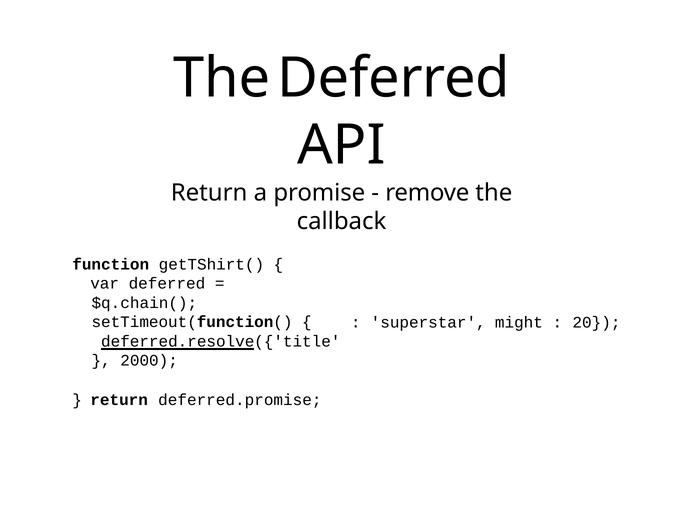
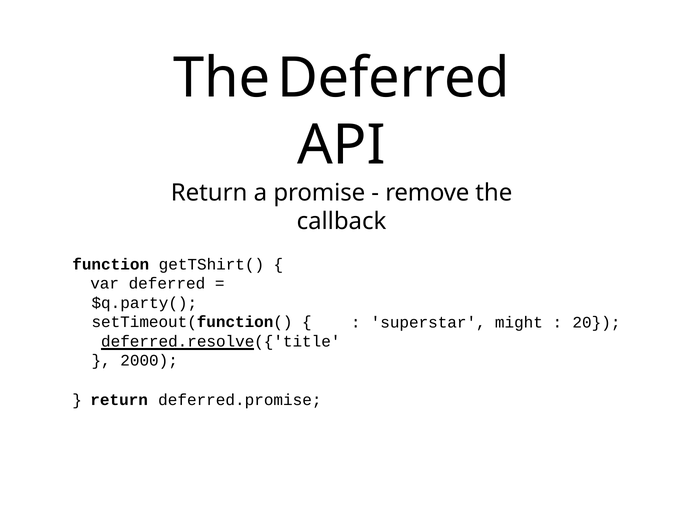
$q.chain(: $q.chain( -> $q.party(
